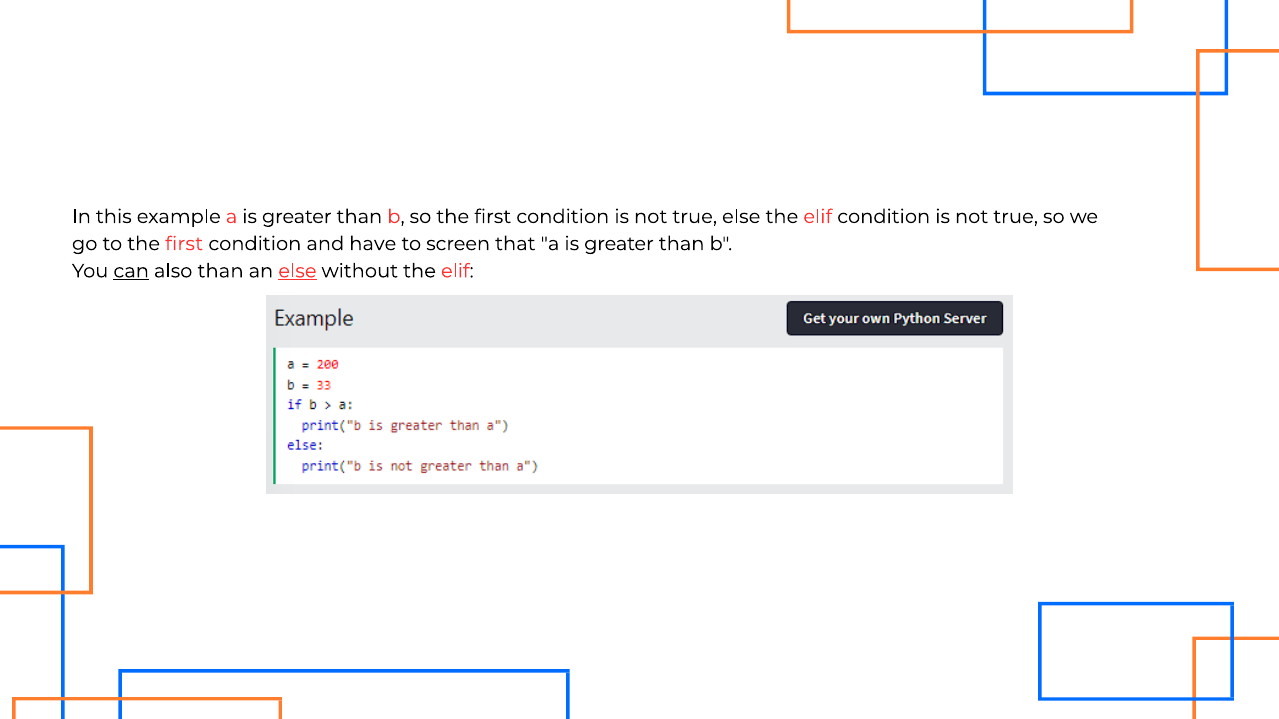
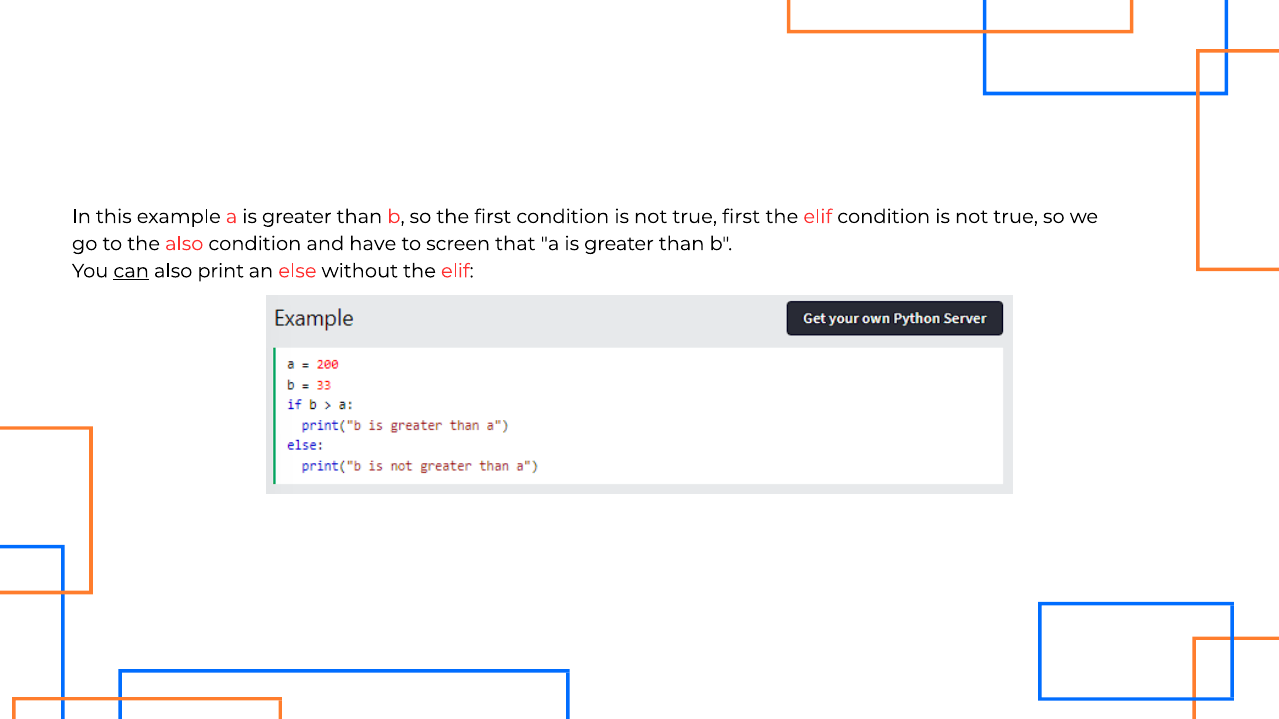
true else: else -> first
to the first: first -> also
also than: than -> print
else at (297, 271) underline: present -> none
